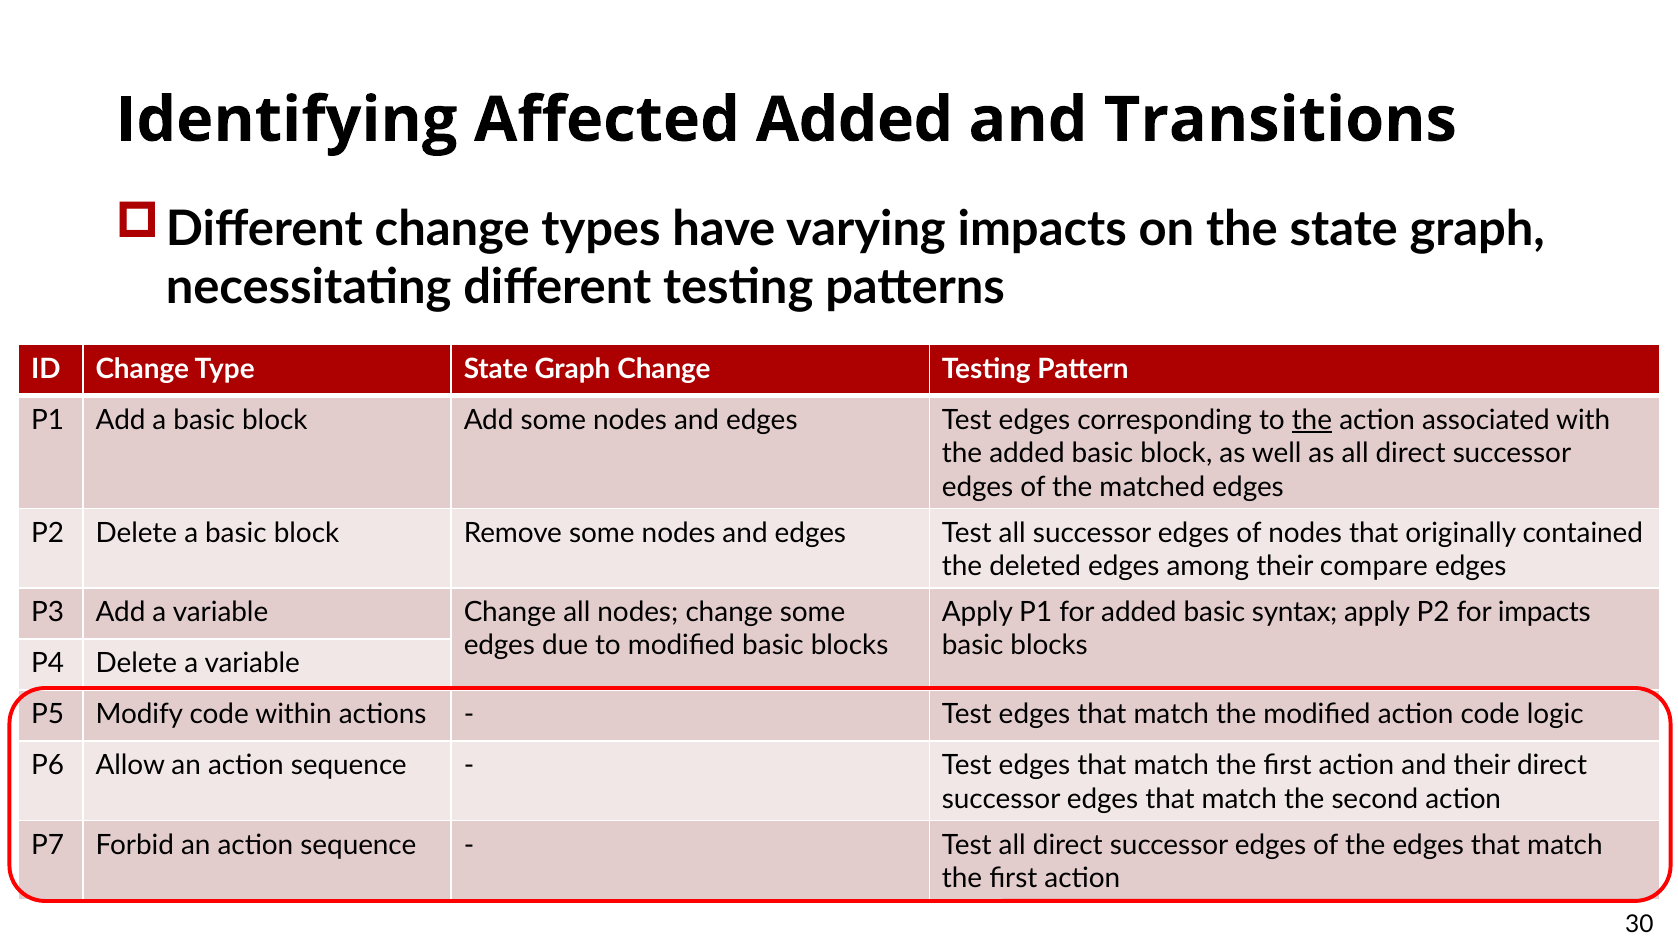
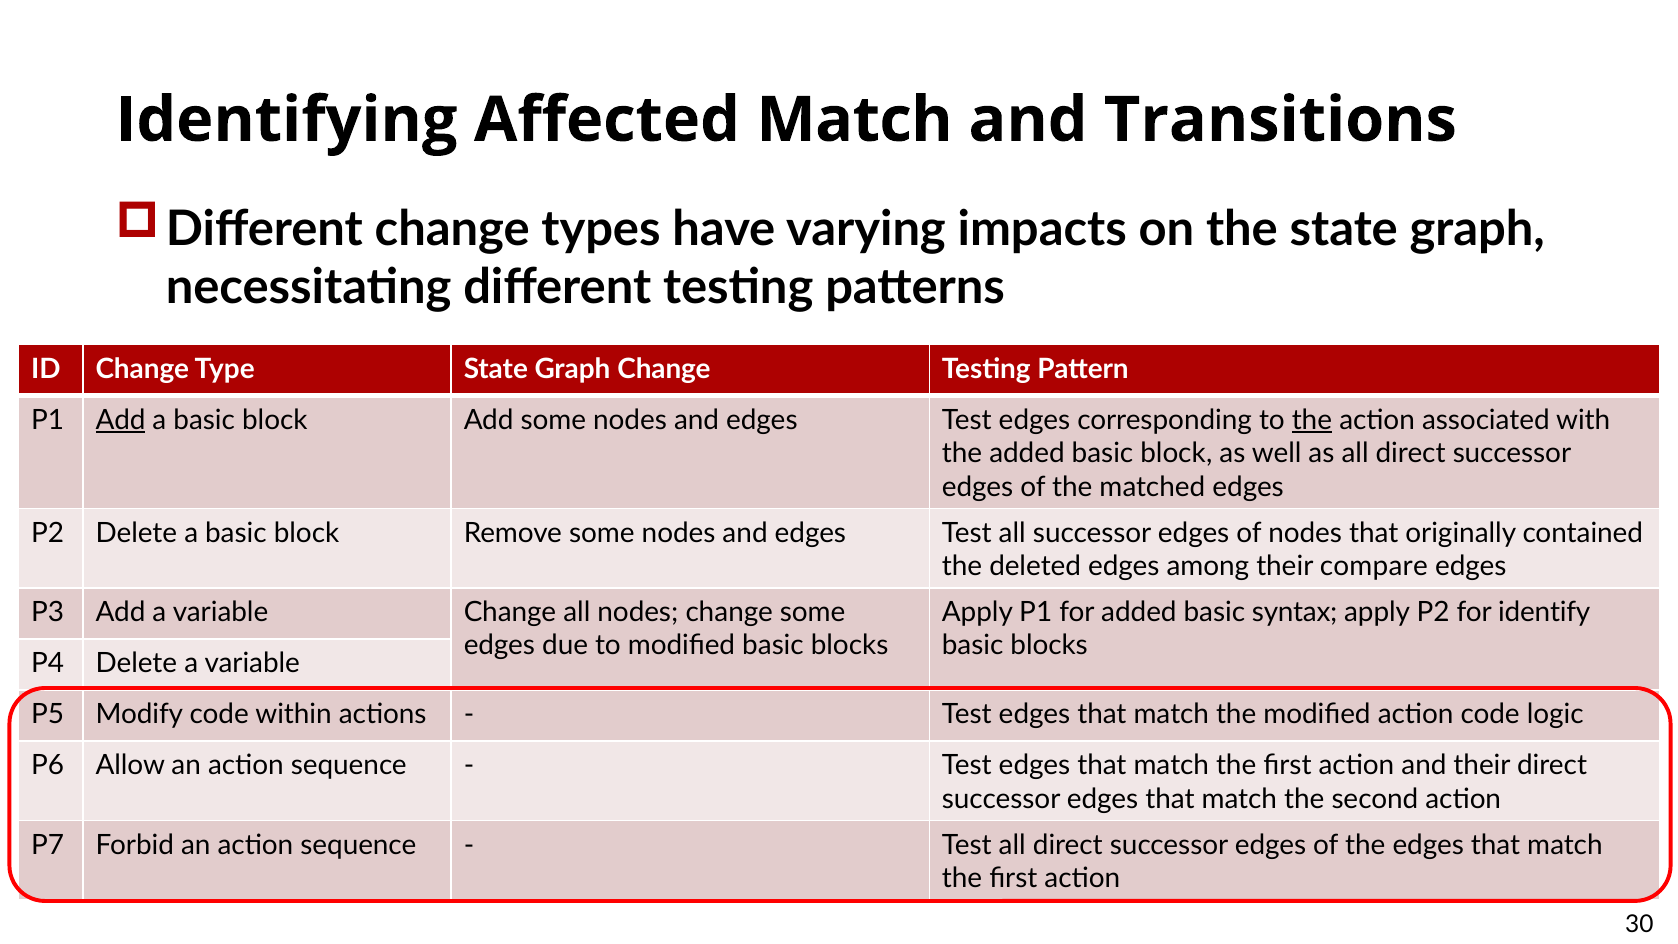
Affected Added: Added -> Match
Add at (121, 420) underline: none -> present
for impacts: impacts -> identify
